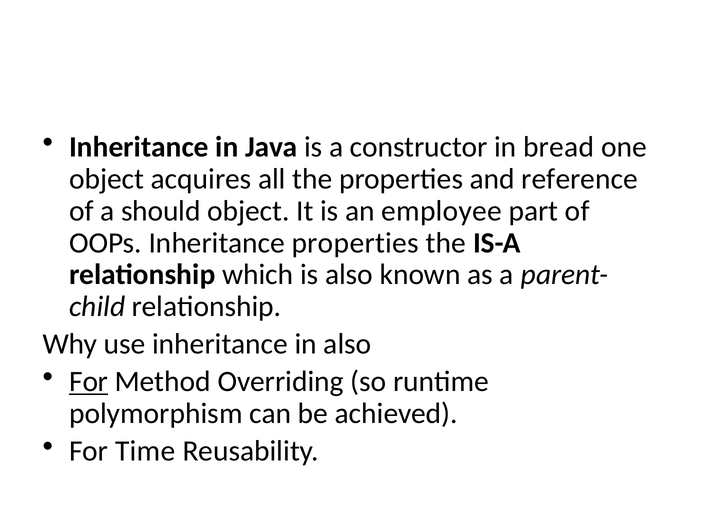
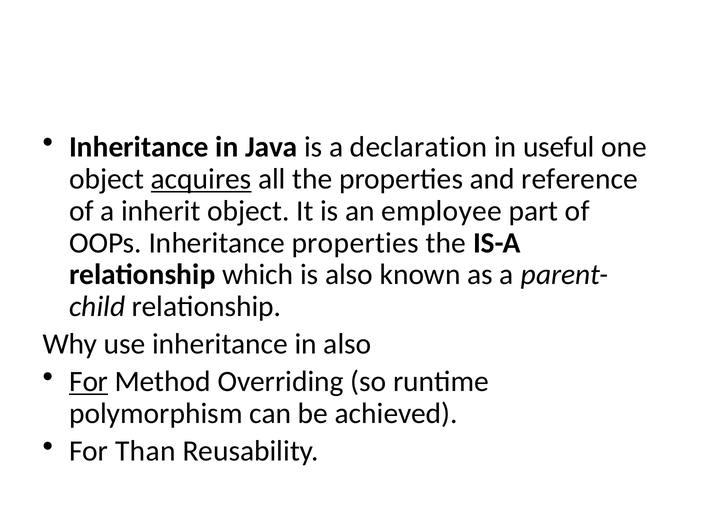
constructor: constructor -> declaration
bread: bread -> useful
acquires underline: none -> present
should: should -> inherit
Time: Time -> Than
